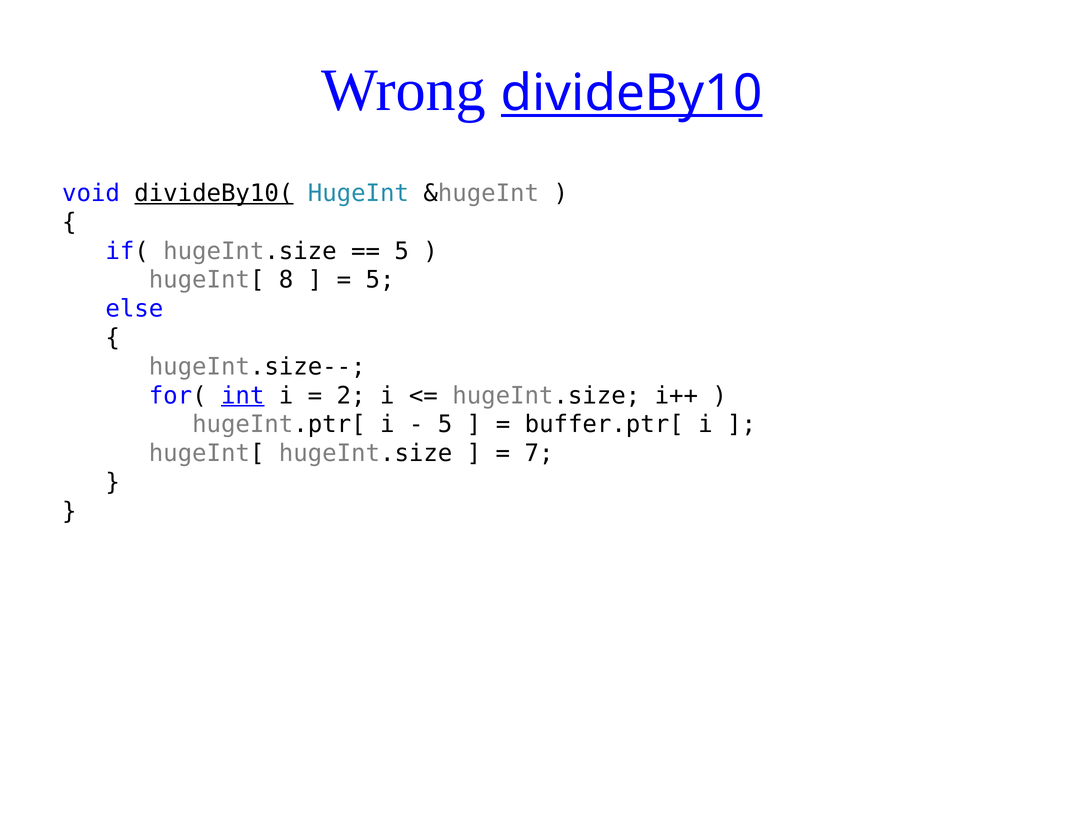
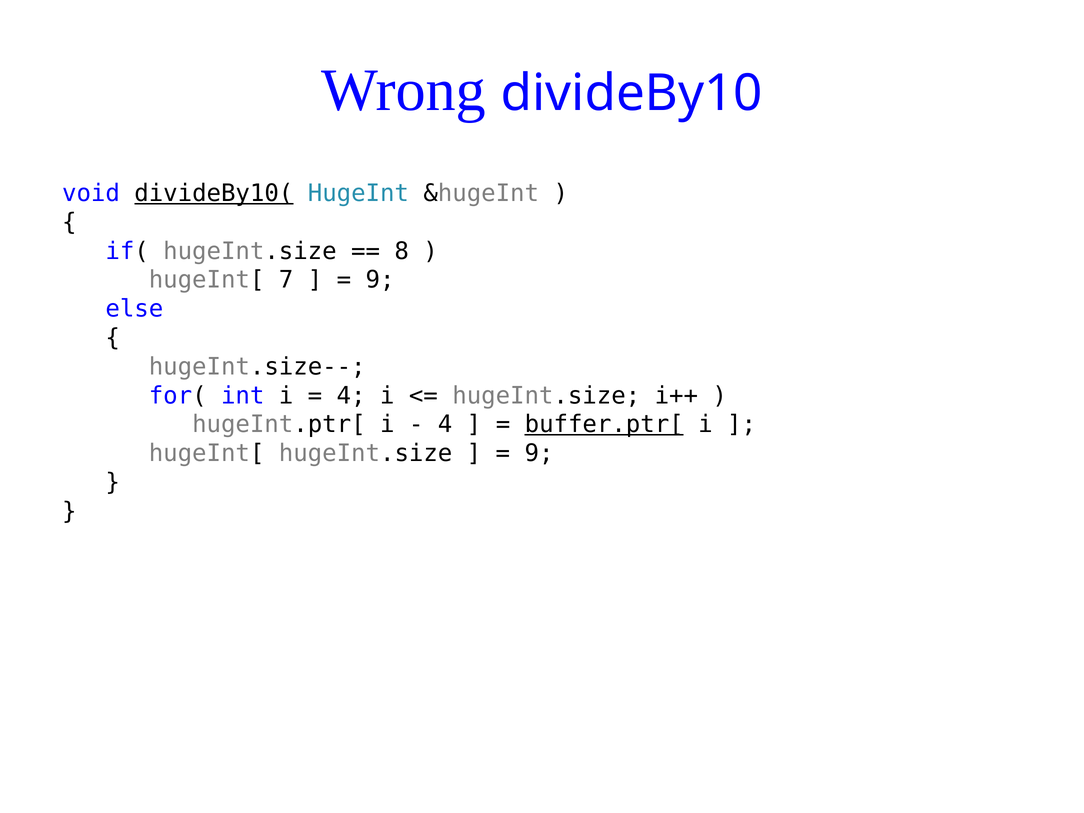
divideBy10 underline: present -> none
5 at (402, 251): 5 -> 8
8: 8 -> 7
5 at (380, 280): 5 -> 9
int underline: present -> none
2 at (351, 396): 2 -> 4
5 at (445, 424): 5 -> 4
buffer.ptr[ underline: none -> present
7 at (539, 453): 7 -> 9
